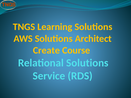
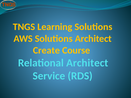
Relational Solutions: Solutions -> Architect
